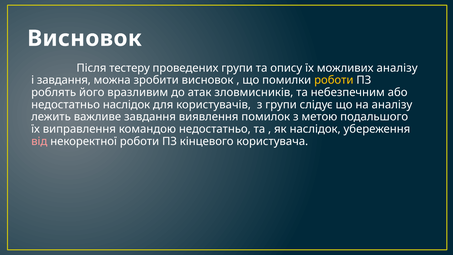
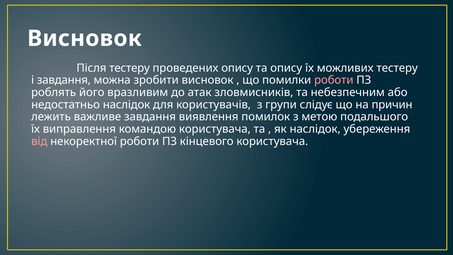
проведених групи: групи -> опису
можливих аналізу: аналізу -> тестеру
роботи at (334, 80) colour: yellow -> pink
на аналізу: аналізу -> причин
командою недостатньо: недостатньо -> користувача
